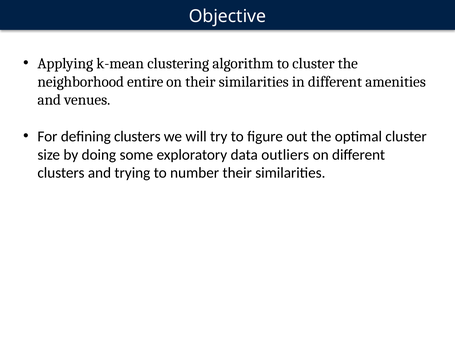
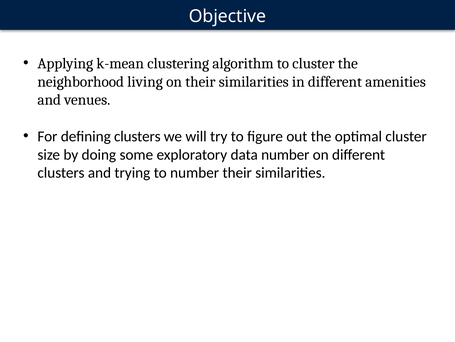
entire: entire -> living
data outliers: outliers -> number
